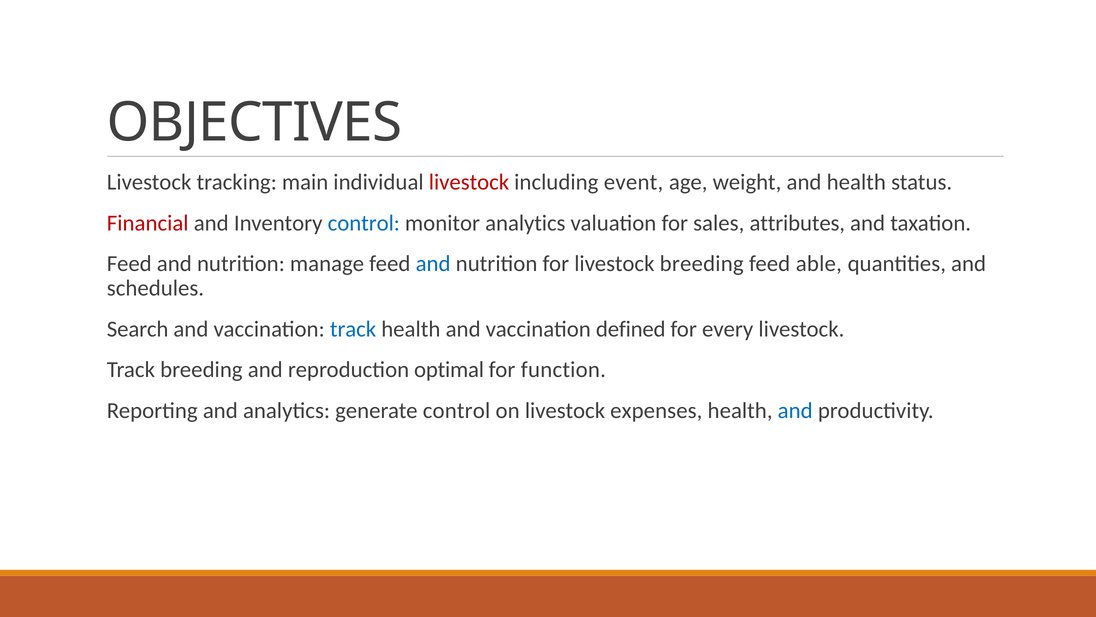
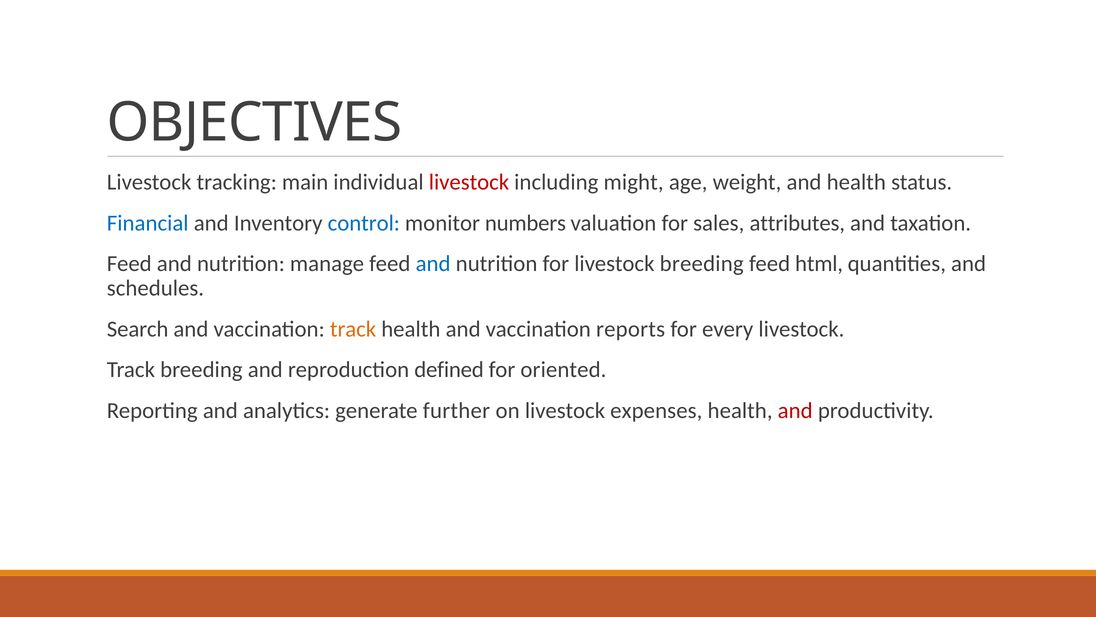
event: event -> might
Financial colour: red -> blue
monitor analytics: analytics -> numbers
able: able -> html
track at (353, 329) colour: blue -> orange
defined: defined -> reports
optimal: optimal -> defined
function: function -> oriented
generate control: control -> further
and at (795, 410) colour: blue -> red
